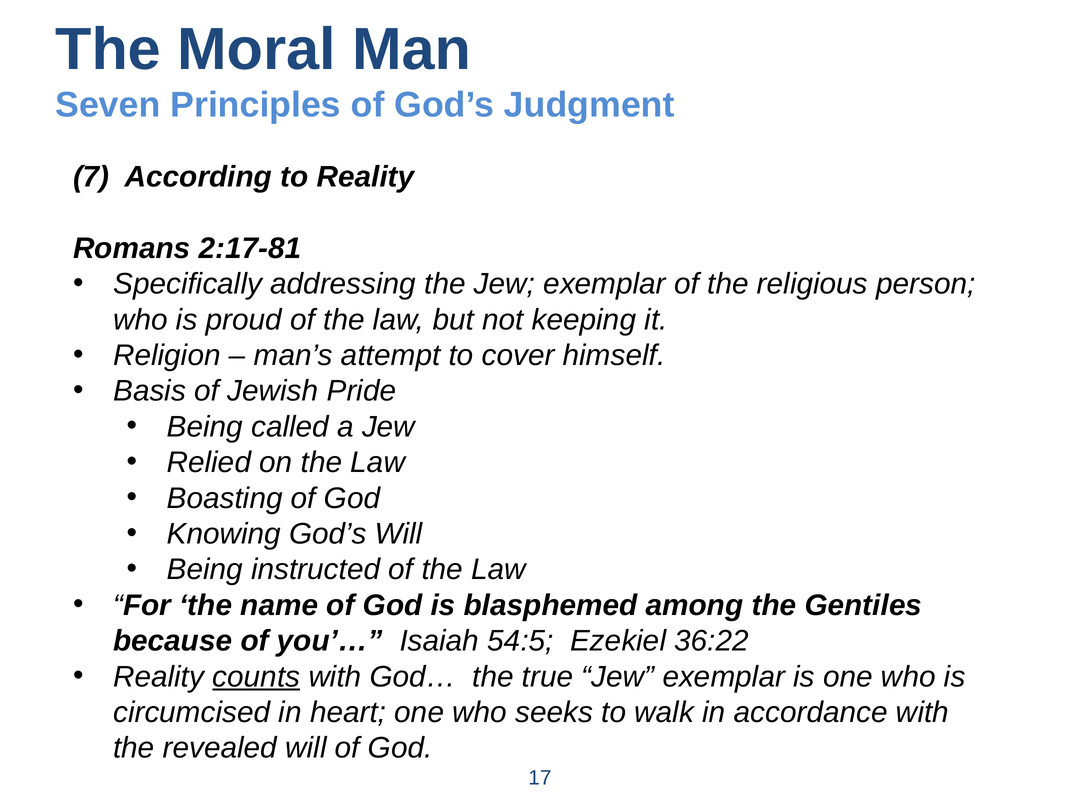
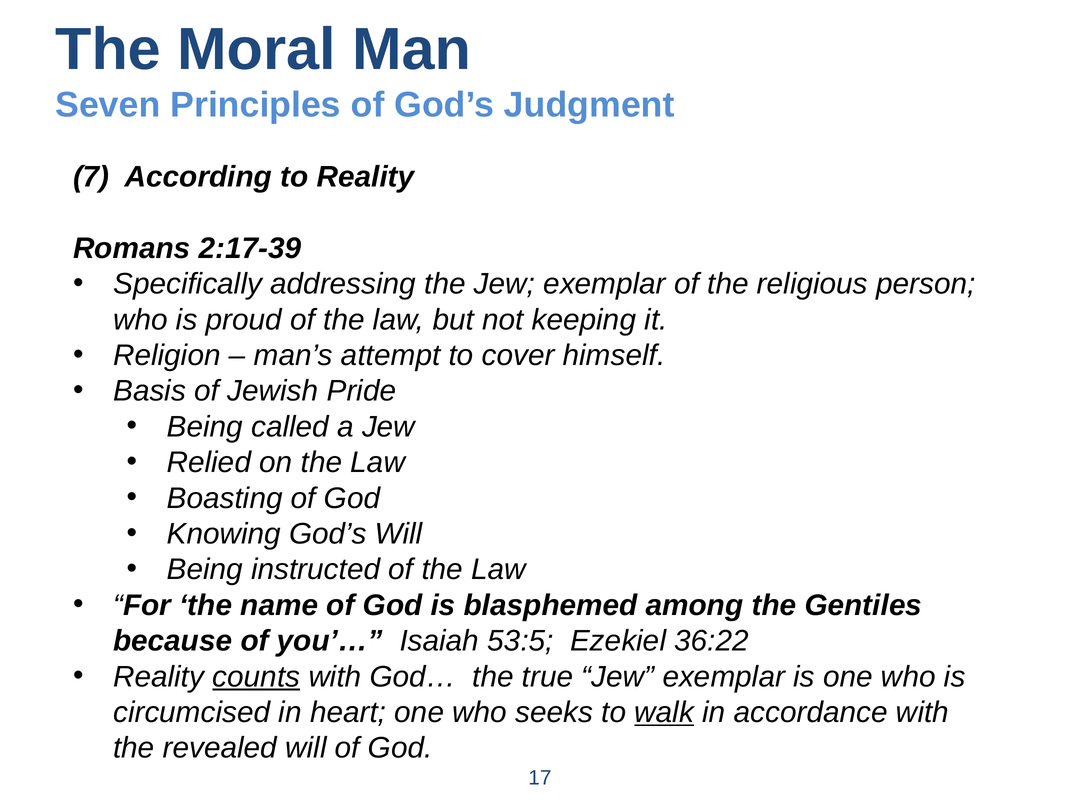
2:17-81: 2:17-81 -> 2:17-39
54:5: 54:5 -> 53:5
walk underline: none -> present
